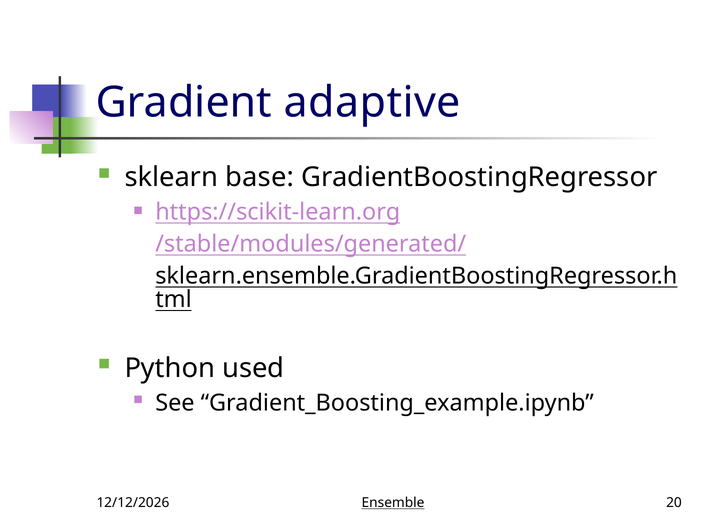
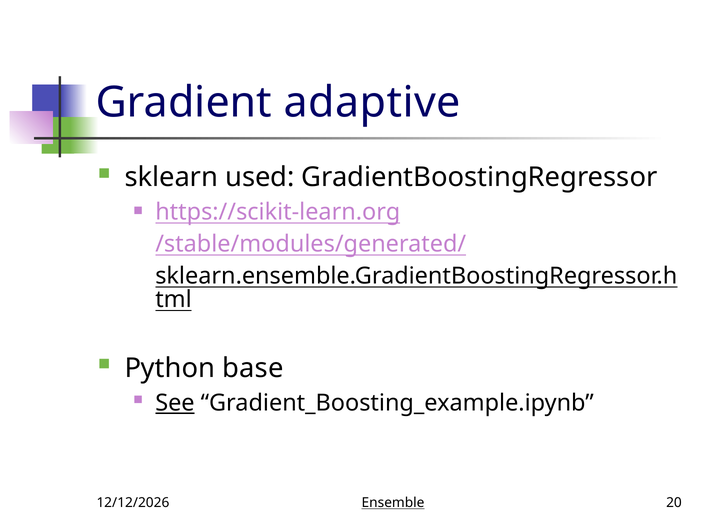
base: base -> used
used: used -> base
See underline: none -> present
